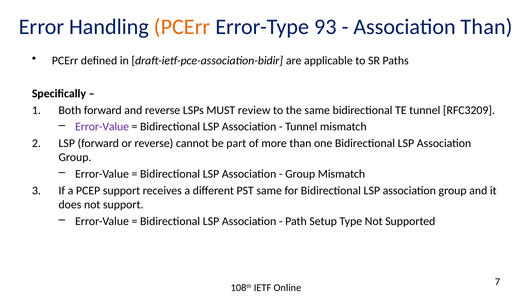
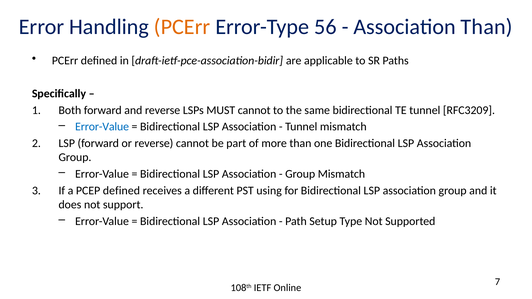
93: 93 -> 56
MUST review: review -> cannot
Error-Value at (102, 127) colour: purple -> blue
PCEP support: support -> defined
PST same: same -> using
